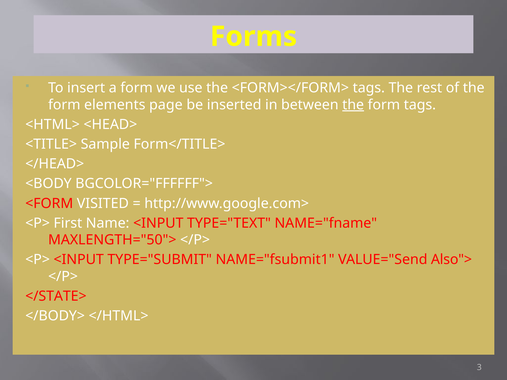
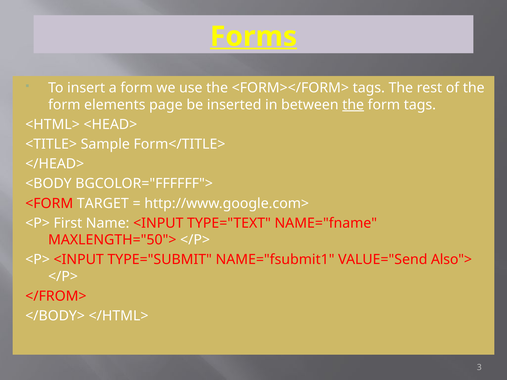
Forms underline: none -> present
VISITED: VISITED -> TARGET
</STATE>: </STATE> -> </FROM>
